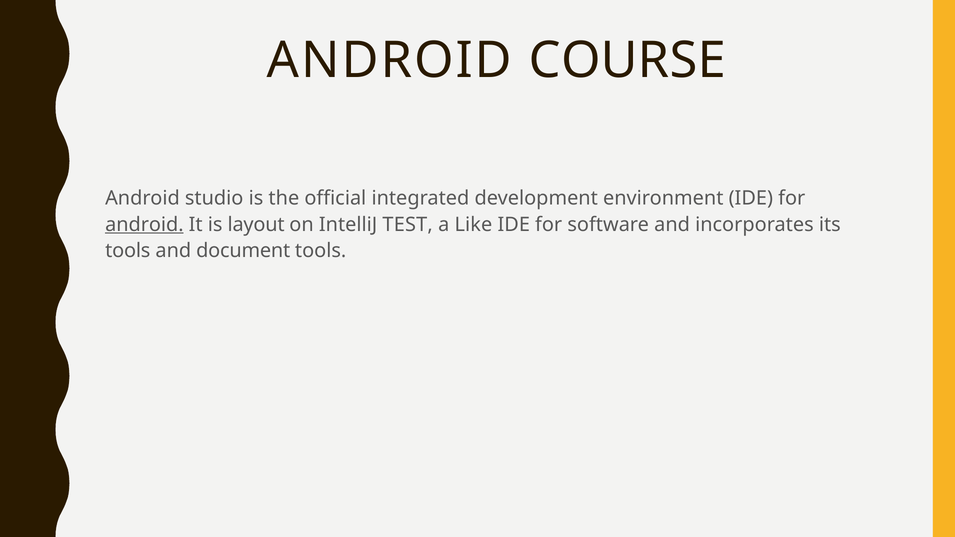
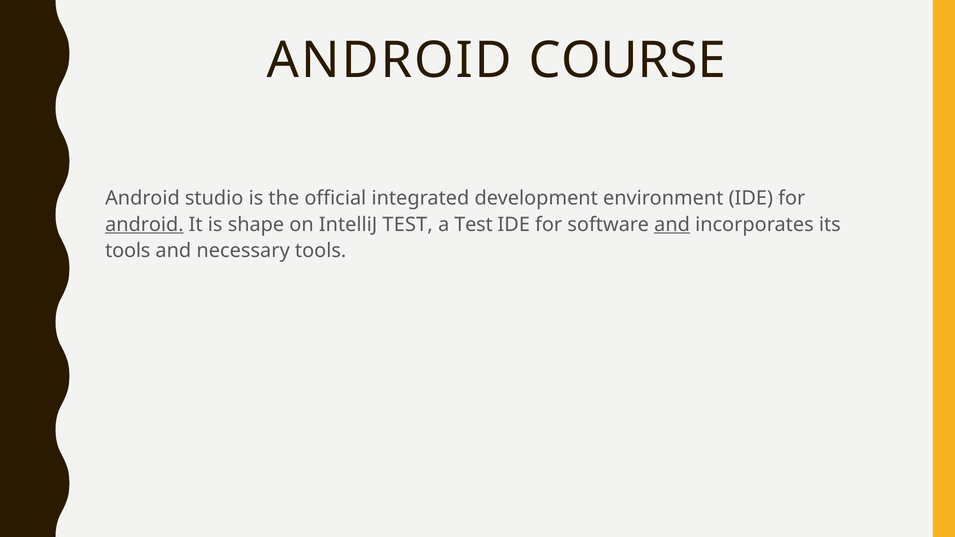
layout: layout -> shape
a Like: Like -> Test
and at (672, 225) underline: none -> present
document: document -> necessary
